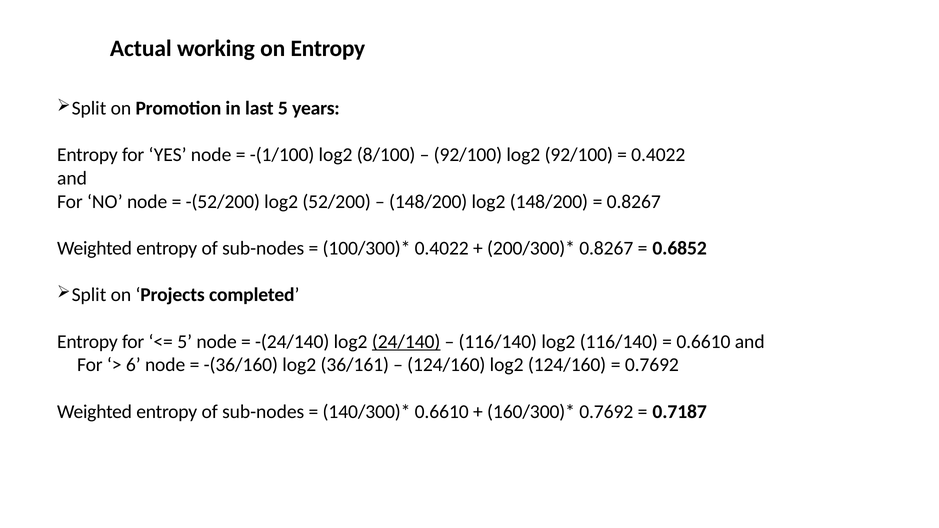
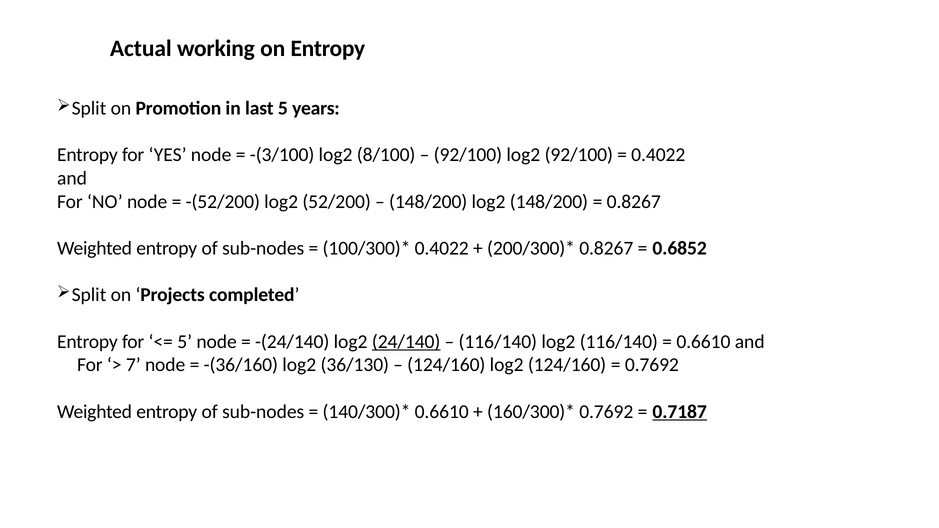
-(1/100: -(1/100 -> -(3/100
6: 6 -> 7
36/161: 36/161 -> 36/130
0.7187 underline: none -> present
